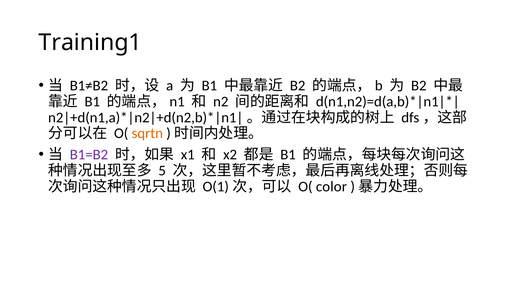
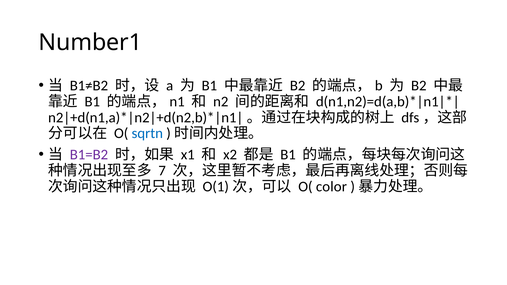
Training1: Training1 -> Number1
sqrtn colour: orange -> blue
5: 5 -> 7
